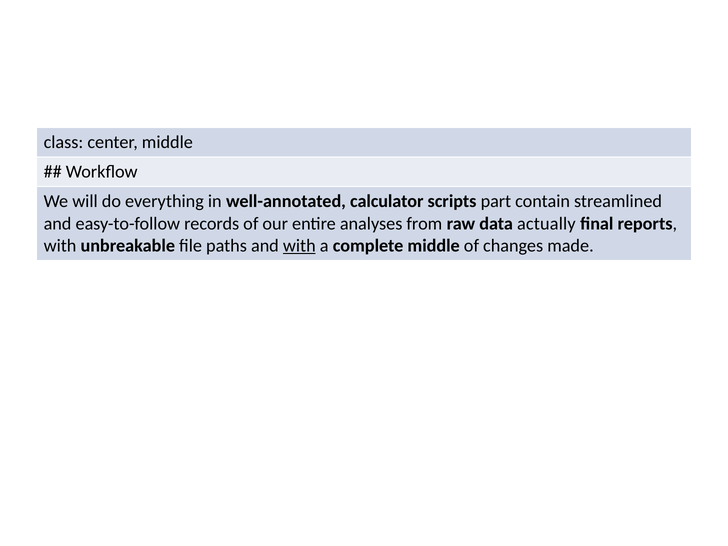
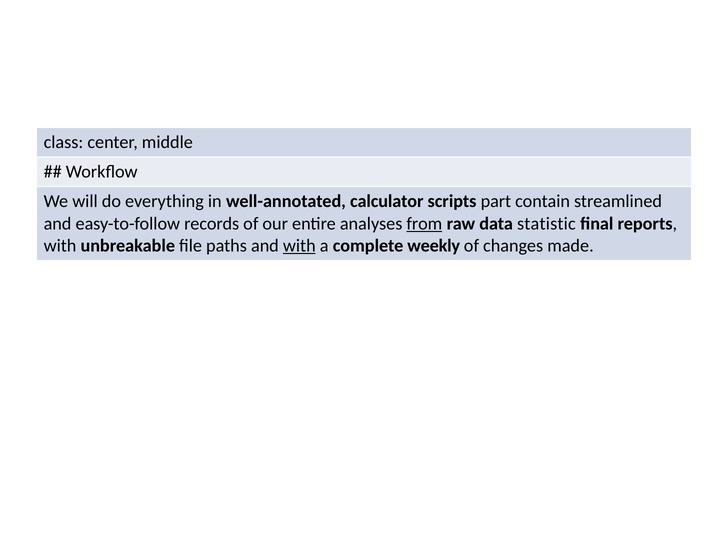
from underline: none -> present
actually: actually -> statistic
complete middle: middle -> weekly
